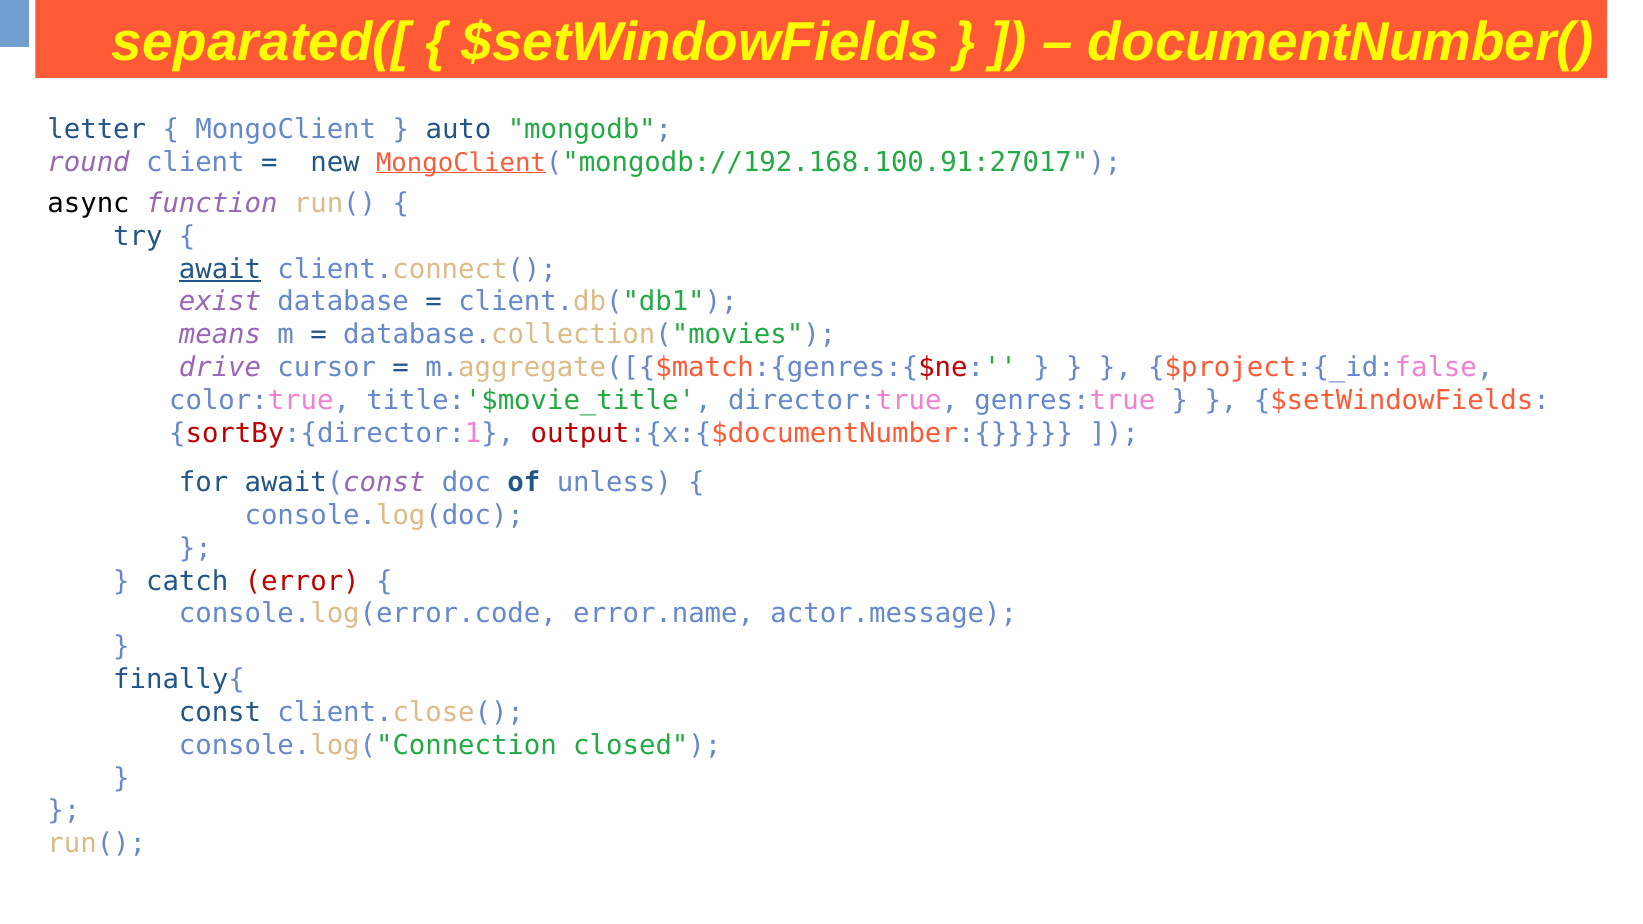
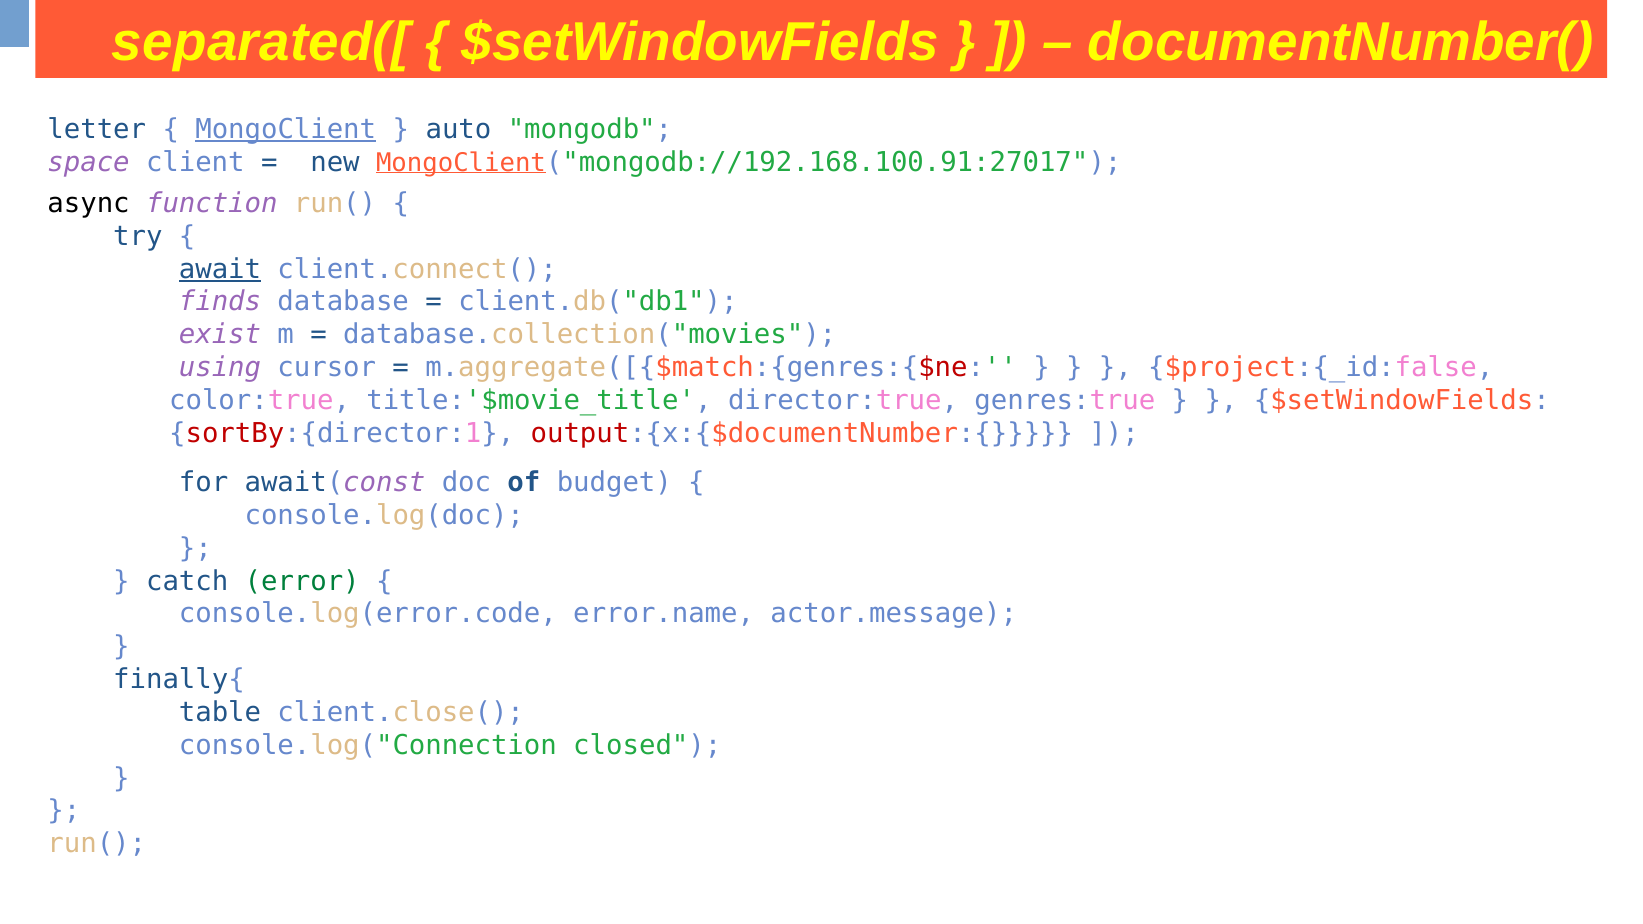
MongoClient underline: none -> present
round: round -> space
exist: exist -> finds
means: means -> exist
drive: drive -> using
unless: unless -> budget
error colour: red -> green
const: const -> table
